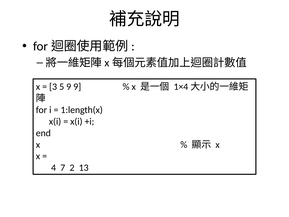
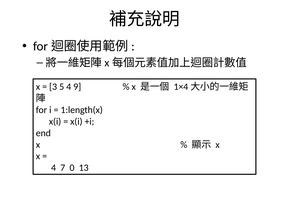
5 9: 9 -> 4
2: 2 -> 0
